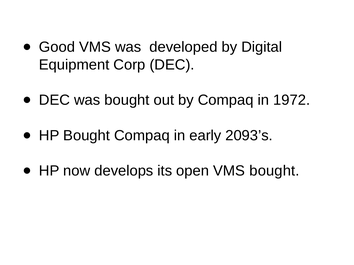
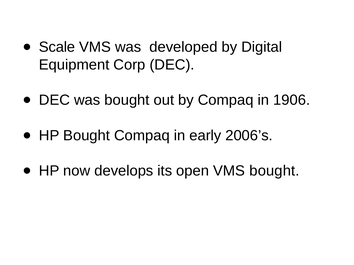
Good: Good -> Scale
1972: 1972 -> 1906
2093’s: 2093’s -> 2006’s
